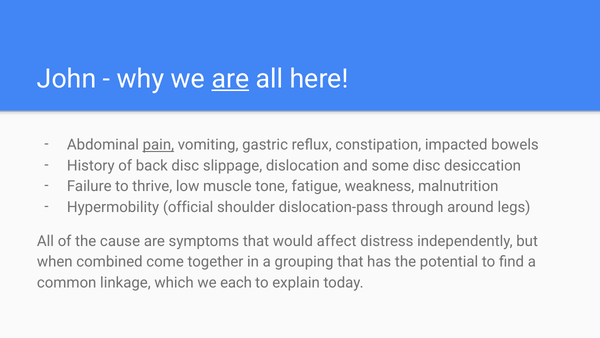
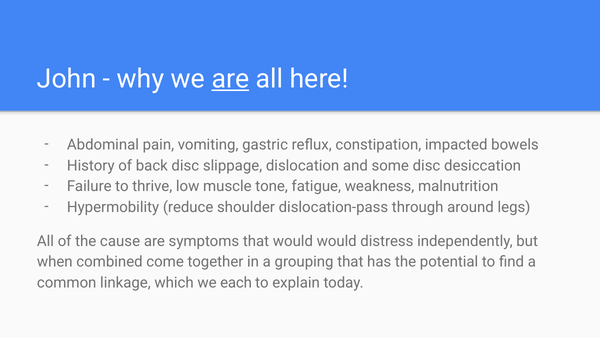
pain underline: present -> none
official: official -> reduce
would affect: affect -> would
